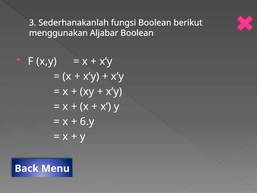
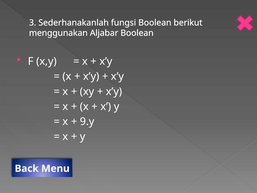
6.y: 6.y -> 9.y
